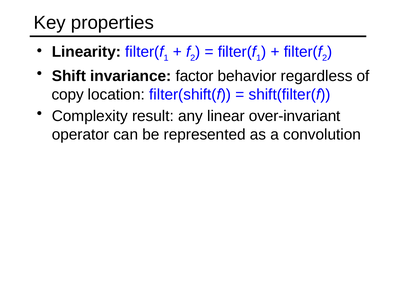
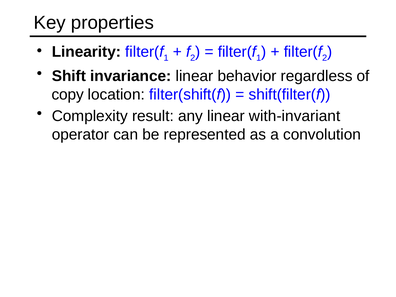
invariance factor: factor -> linear
over-invariant: over-invariant -> with-invariant
